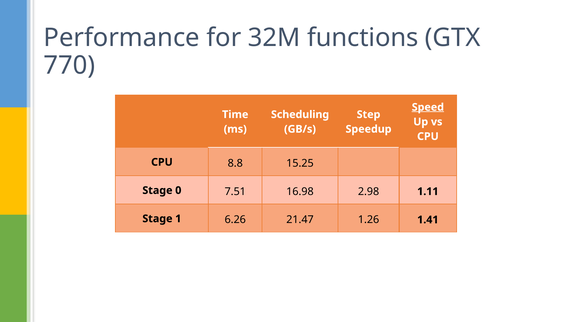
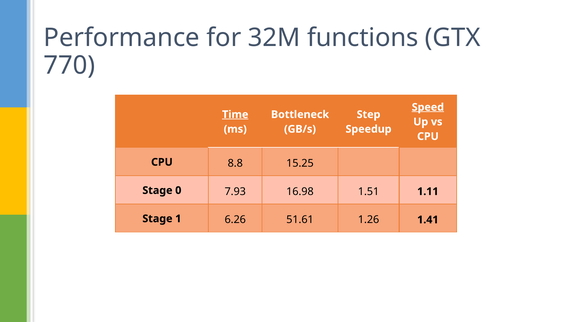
Time underline: none -> present
Scheduling: Scheduling -> Bottleneck
7.51: 7.51 -> 7.93
2.98: 2.98 -> 1.51
21.47: 21.47 -> 51.61
